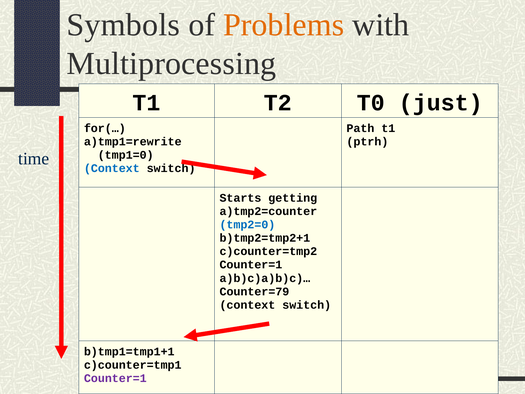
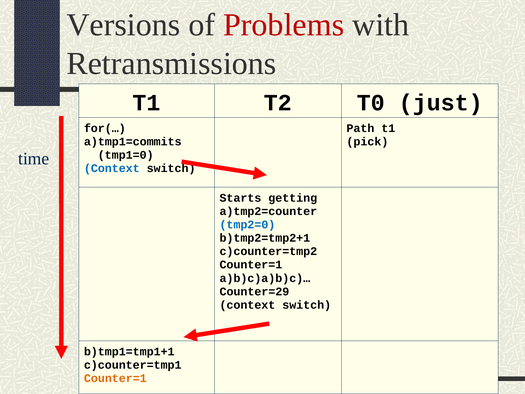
Symbols: Symbols -> Versions
Problems colour: orange -> red
Multiprocessing: Multiprocessing -> Retransmissions
a)tmp1=rewrite: a)tmp1=rewrite -> a)tmp1=commits
ptrh: ptrh -> pick
Counter=79: Counter=79 -> Counter=29
Counter=1 at (115, 378) colour: purple -> orange
